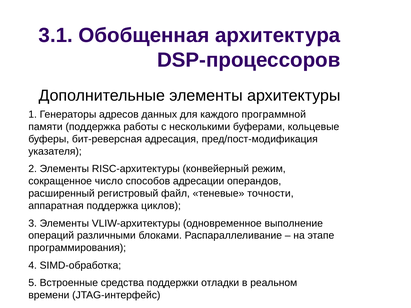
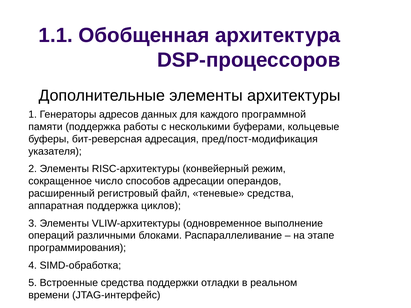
3.1: 3.1 -> 1.1
теневые точности: точности -> средства
